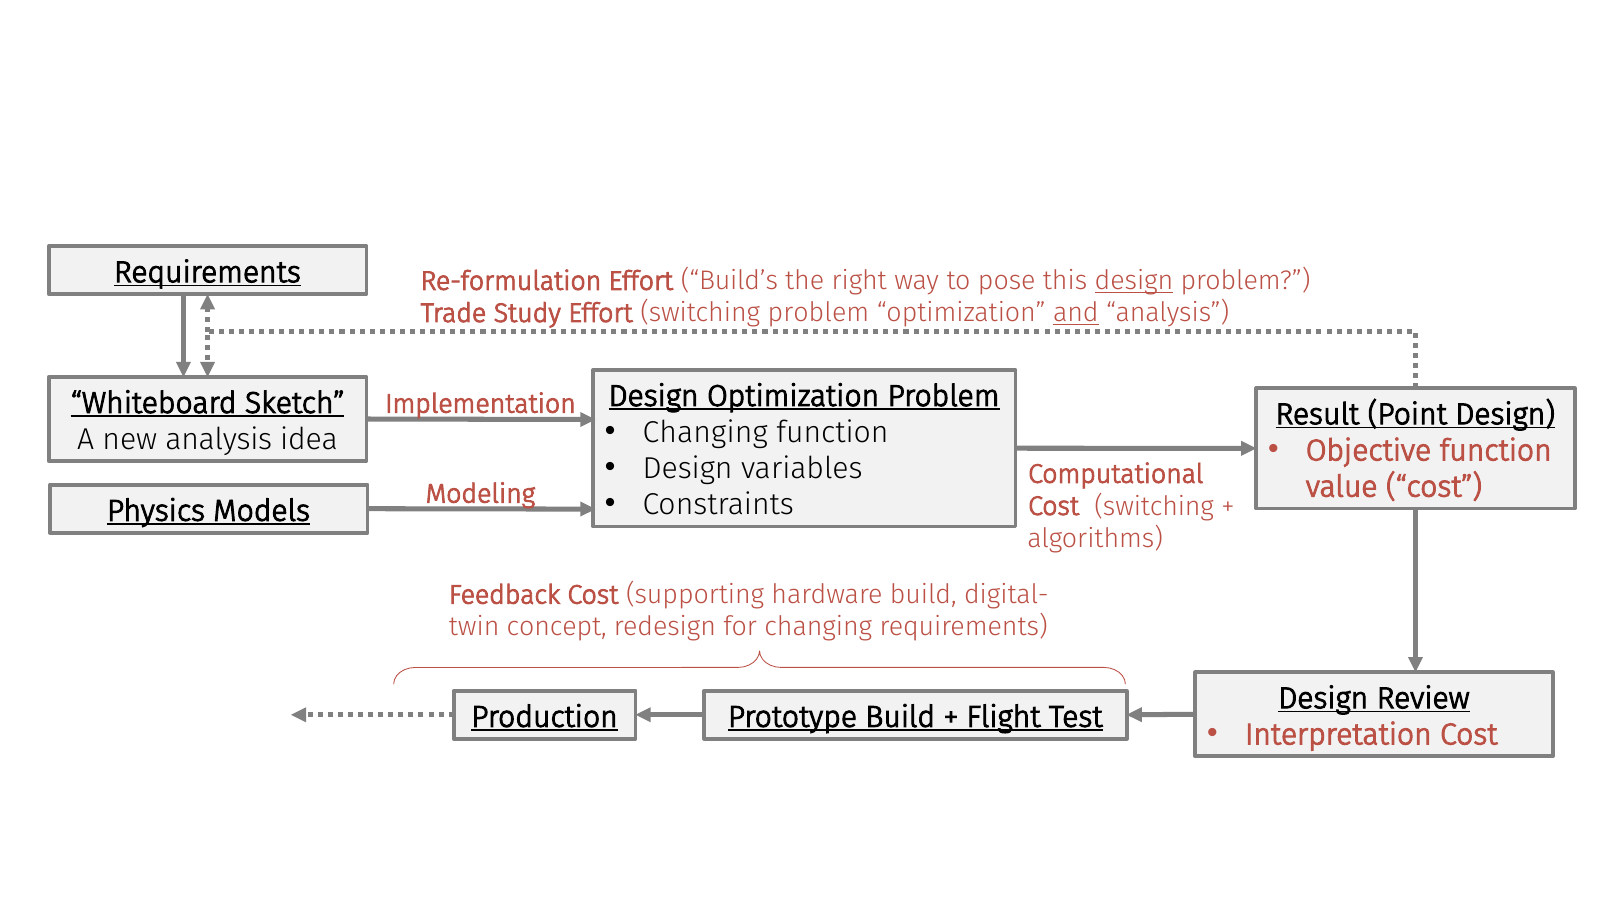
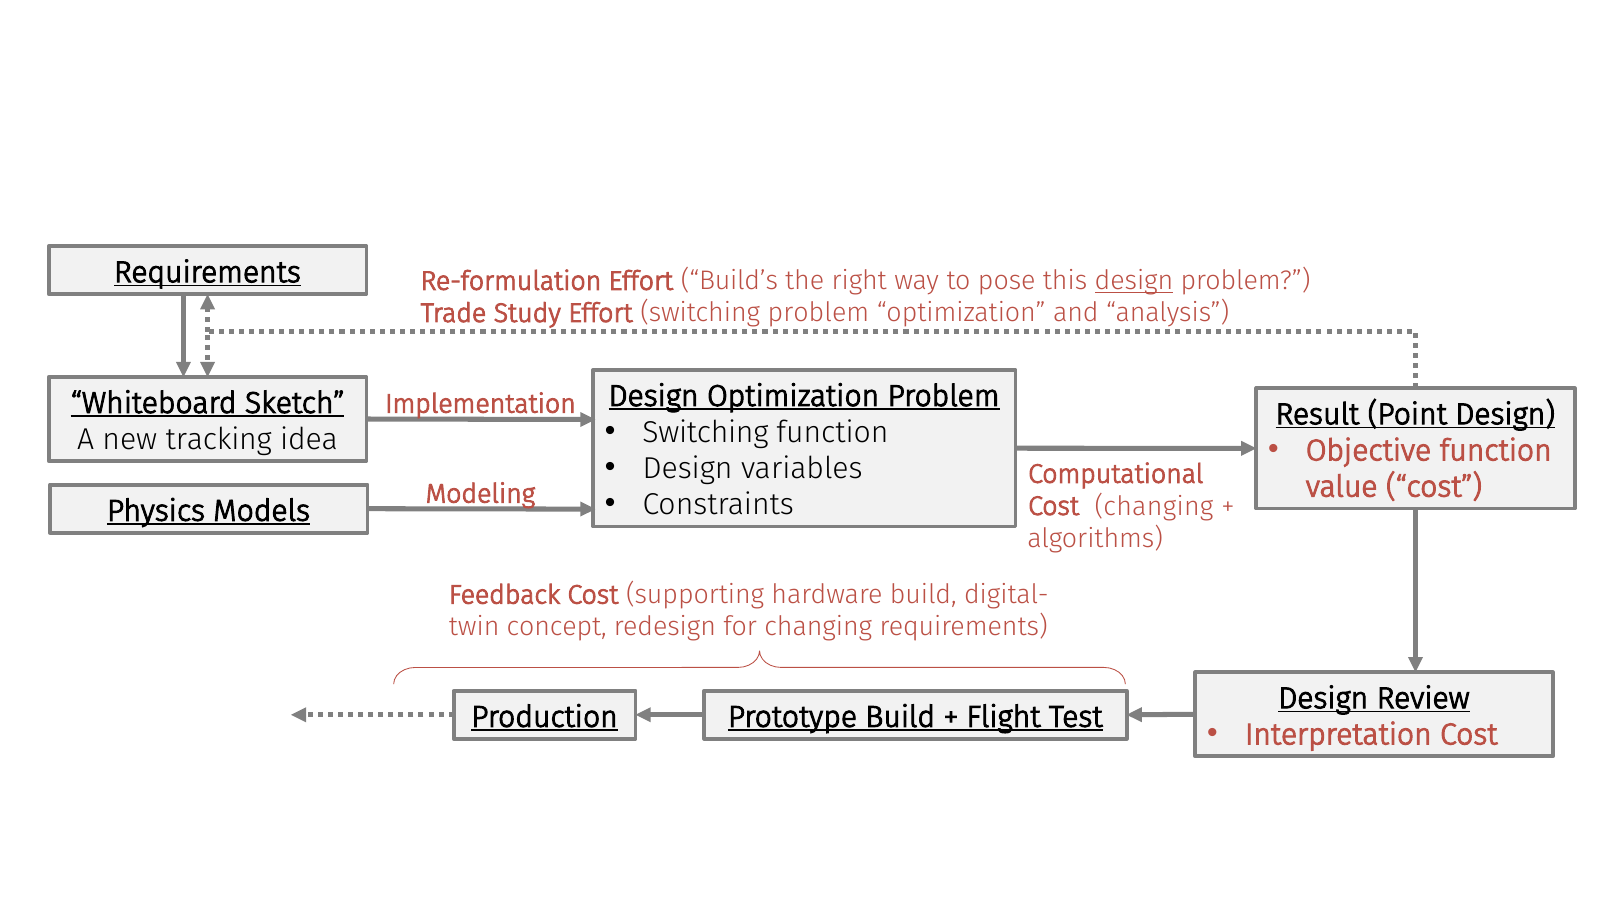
and underline: present -> none
Changing at (705, 432): Changing -> Switching
new analysis: analysis -> tracking
Modeling switching: switching -> changing
